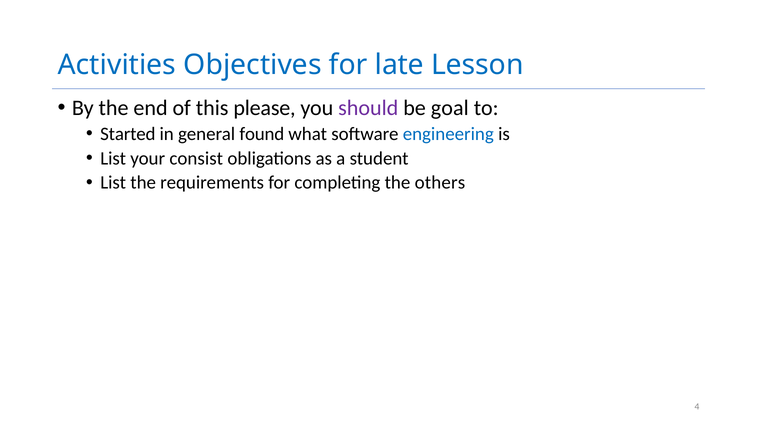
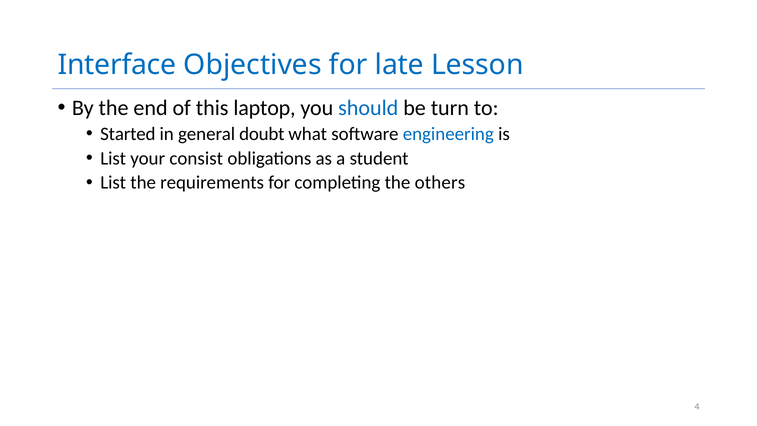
Activities: Activities -> Interface
please: please -> laptop
should colour: purple -> blue
goal: goal -> turn
found: found -> doubt
